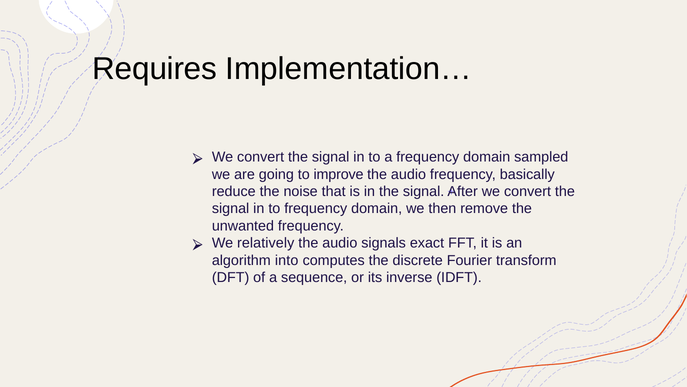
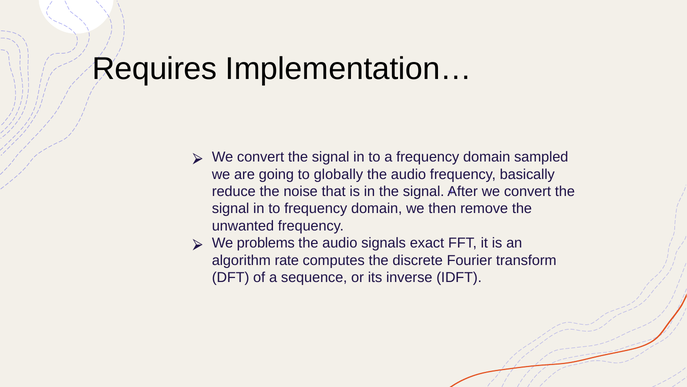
improve: improve -> globally
relatively: relatively -> problems
into: into -> rate
